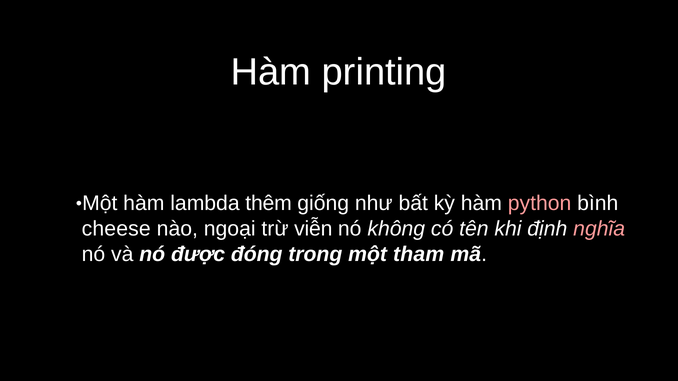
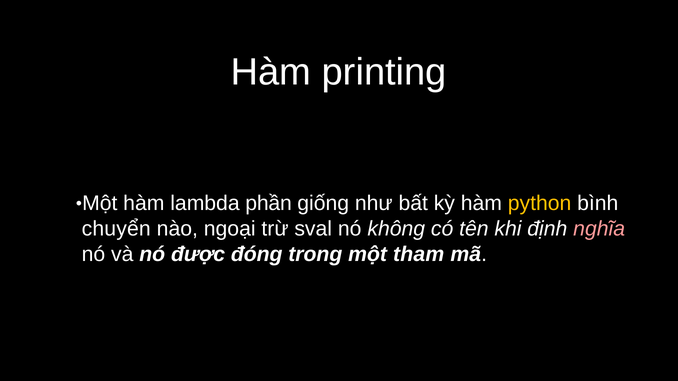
thêm: thêm -> phần
python colour: pink -> yellow
cheese: cheese -> chuyển
viễn: viễn -> sval
